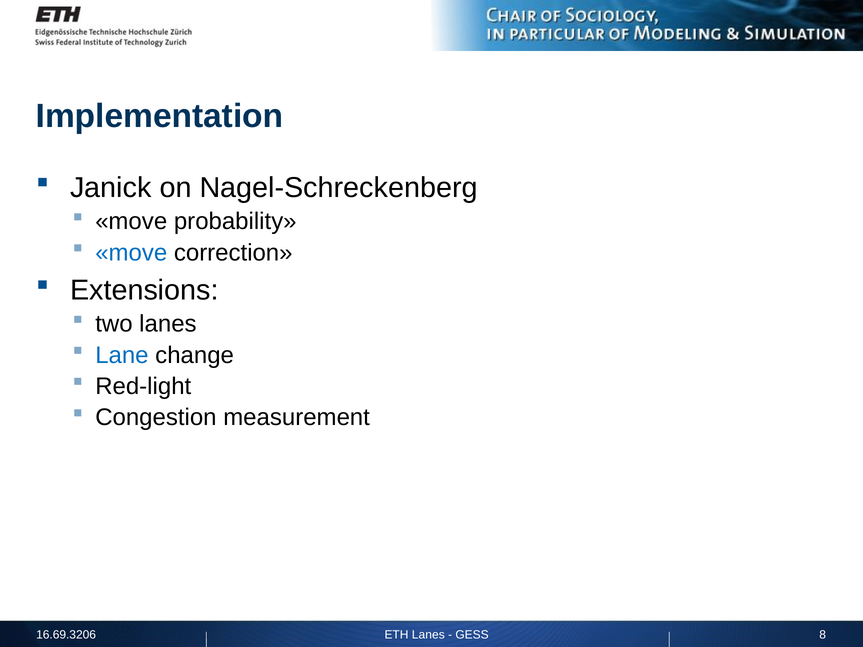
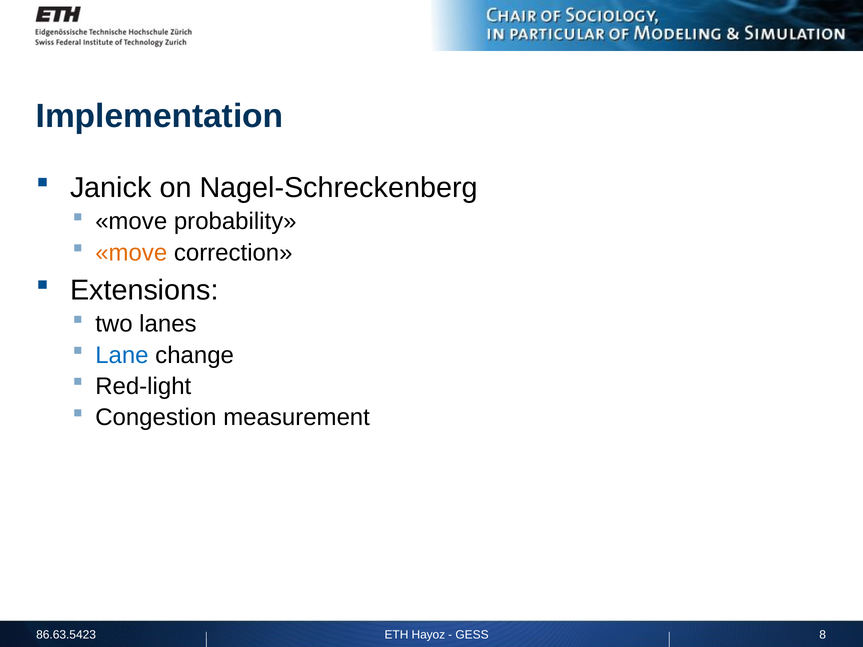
move at (131, 253) colour: blue -> orange
16.69.3206: 16.69.3206 -> 86.63.5423
ETH Lanes: Lanes -> Hayoz
